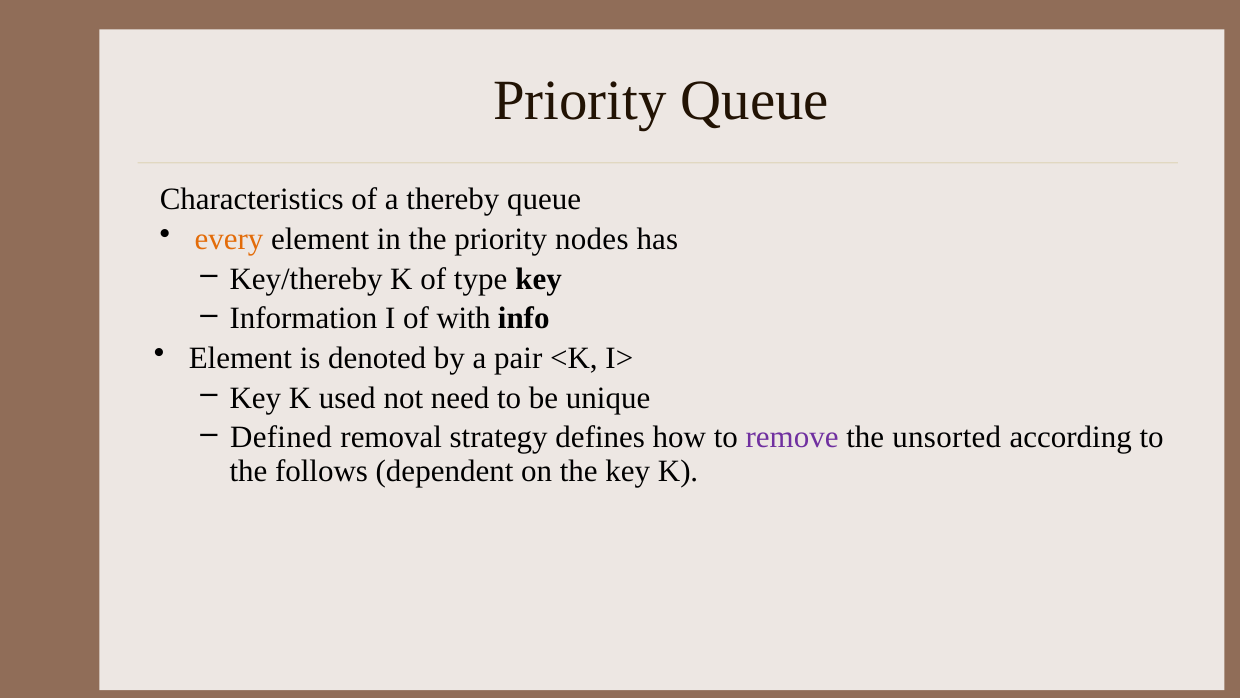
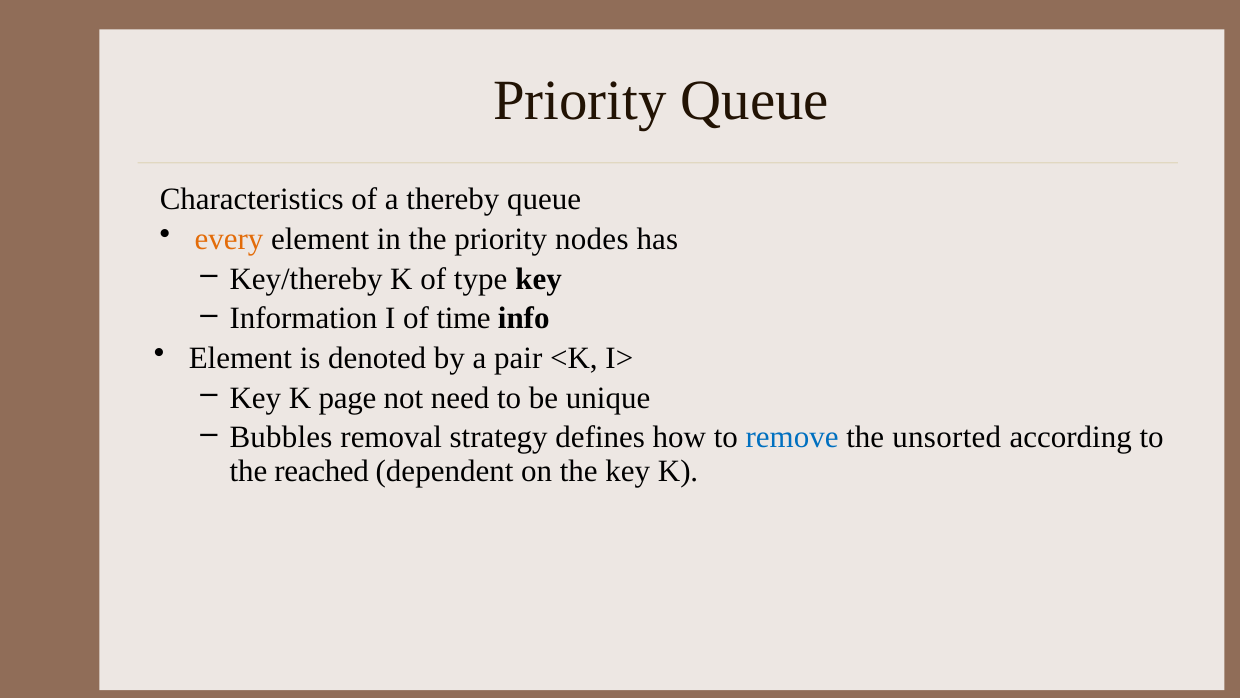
with: with -> time
used: used -> page
Defined: Defined -> Bubbles
remove colour: purple -> blue
follows: follows -> reached
